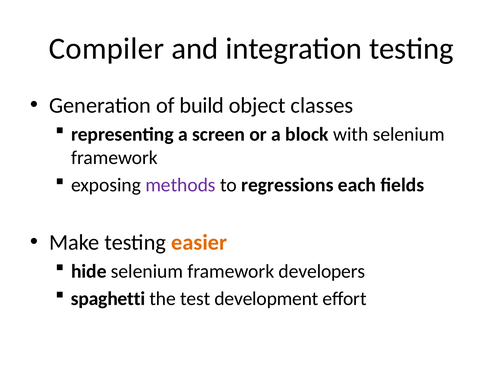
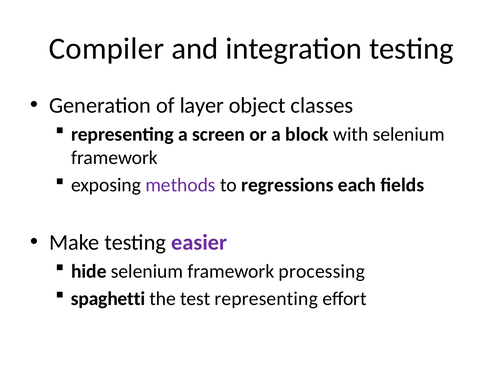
build: build -> layer
easier colour: orange -> purple
developers: developers -> processing
test development: development -> representing
